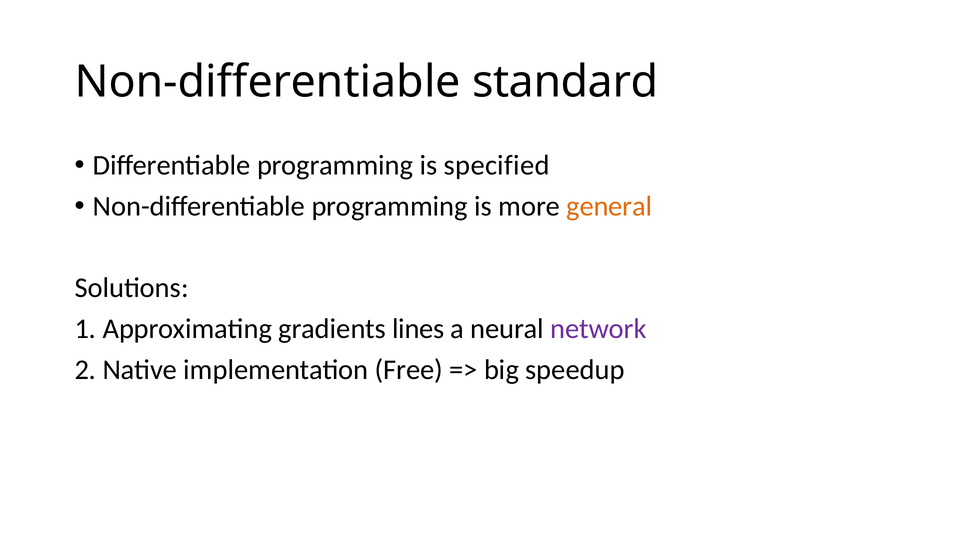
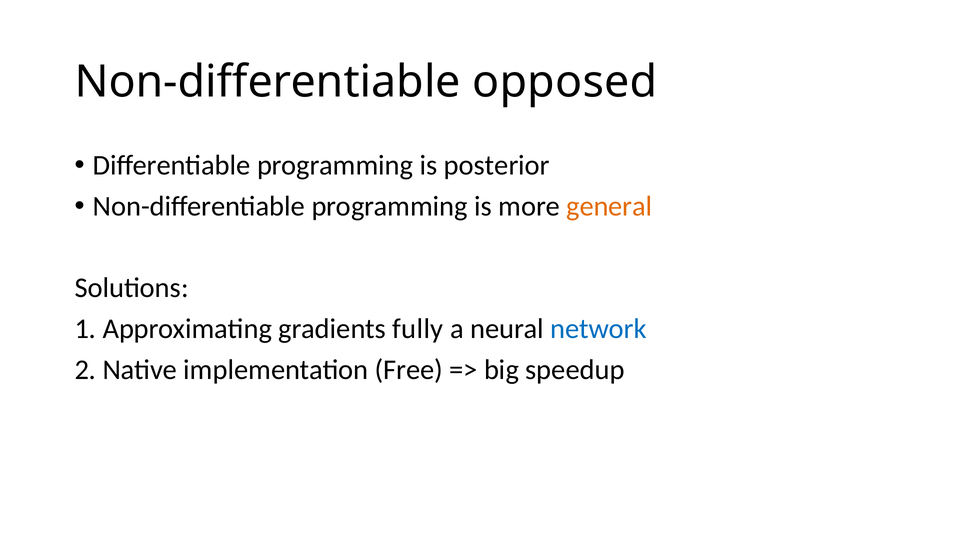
standard: standard -> opposed
specified: specified -> posterior
lines: lines -> fully
network colour: purple -> blue
